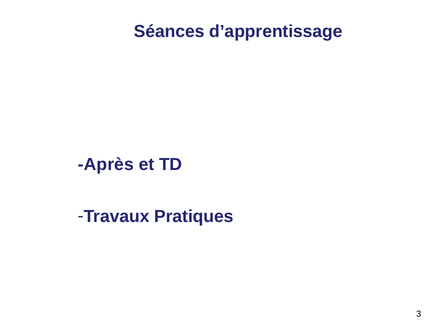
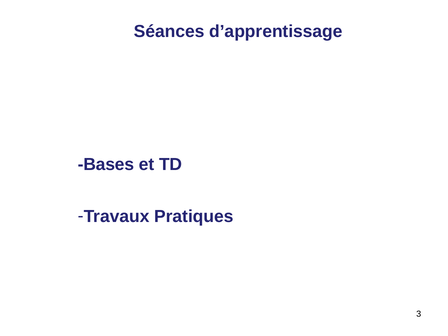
Après: Après -> Bases
